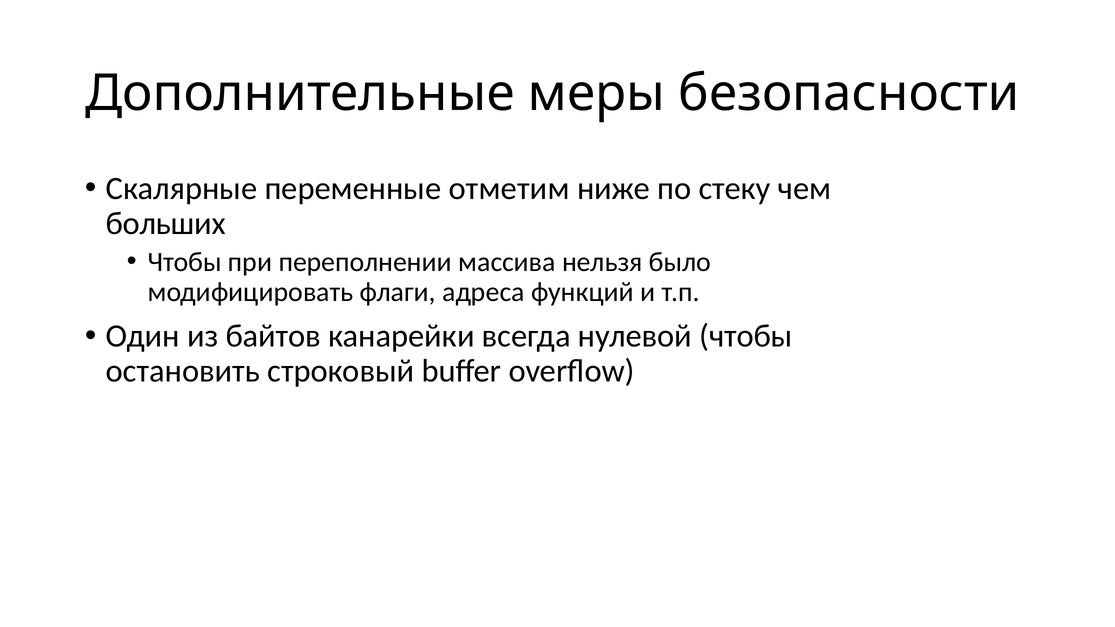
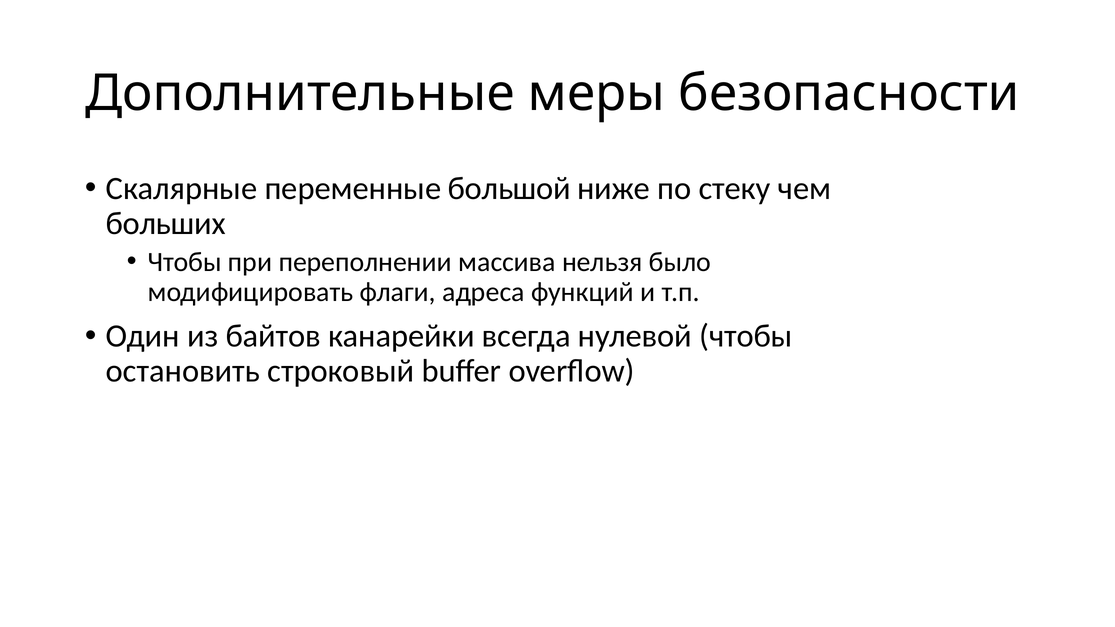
отметим: отметим -> большой
